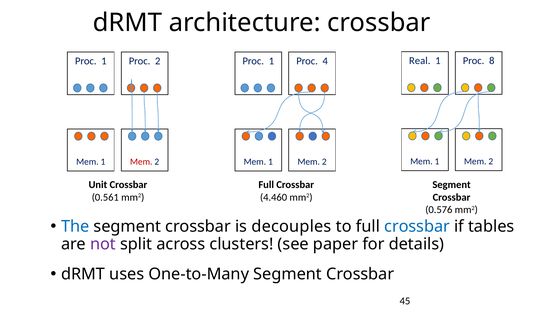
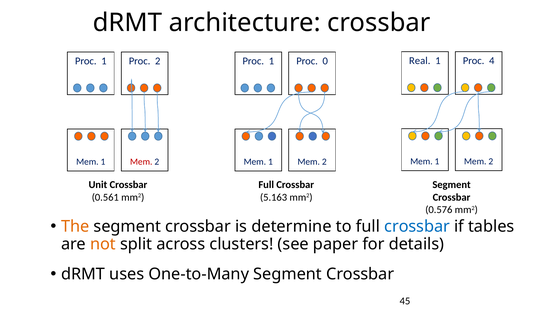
8: 8 -> 4
4: 4 -> 0
4.460: 4.460 -> 5.163
The colour: blue -> orange
decouples: decouples -> determine
not colour: purple -> orange
